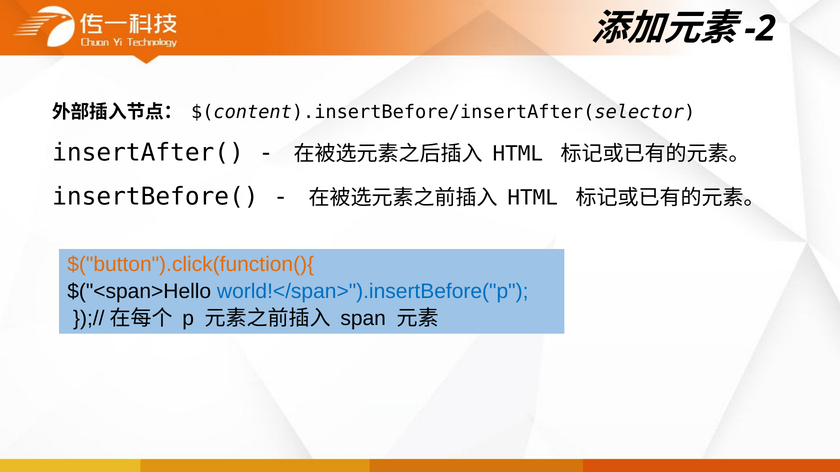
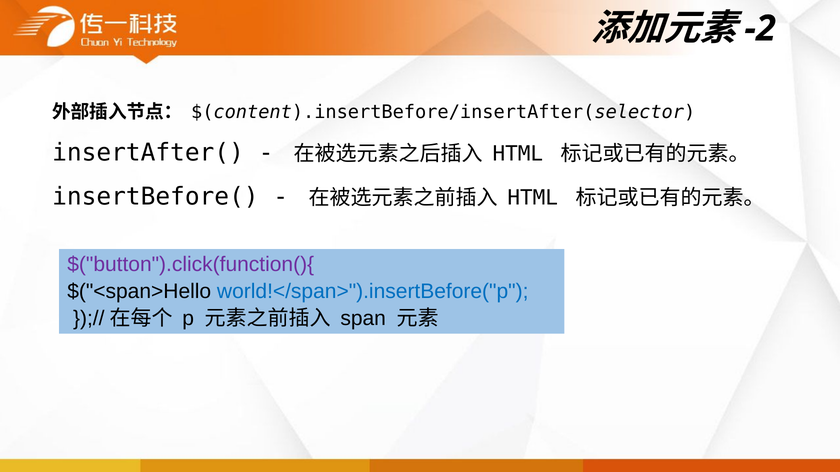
$("button").click(function(){ colour: orange -> purple
